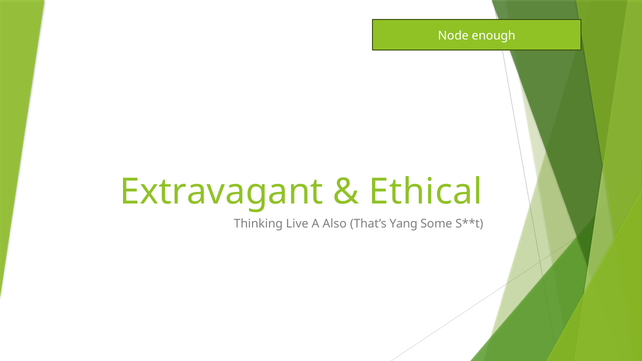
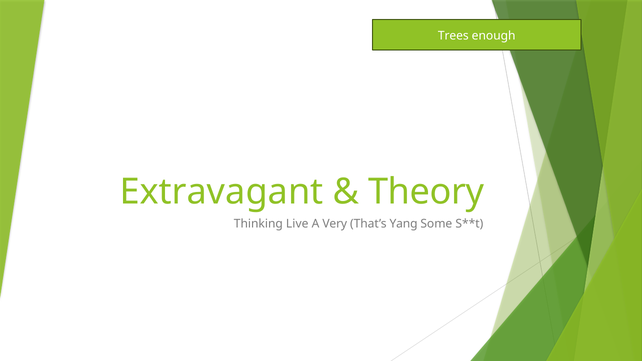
Node: Node -> Trees
Ethical: Ethical -> Theory
Also: Also -> Very
